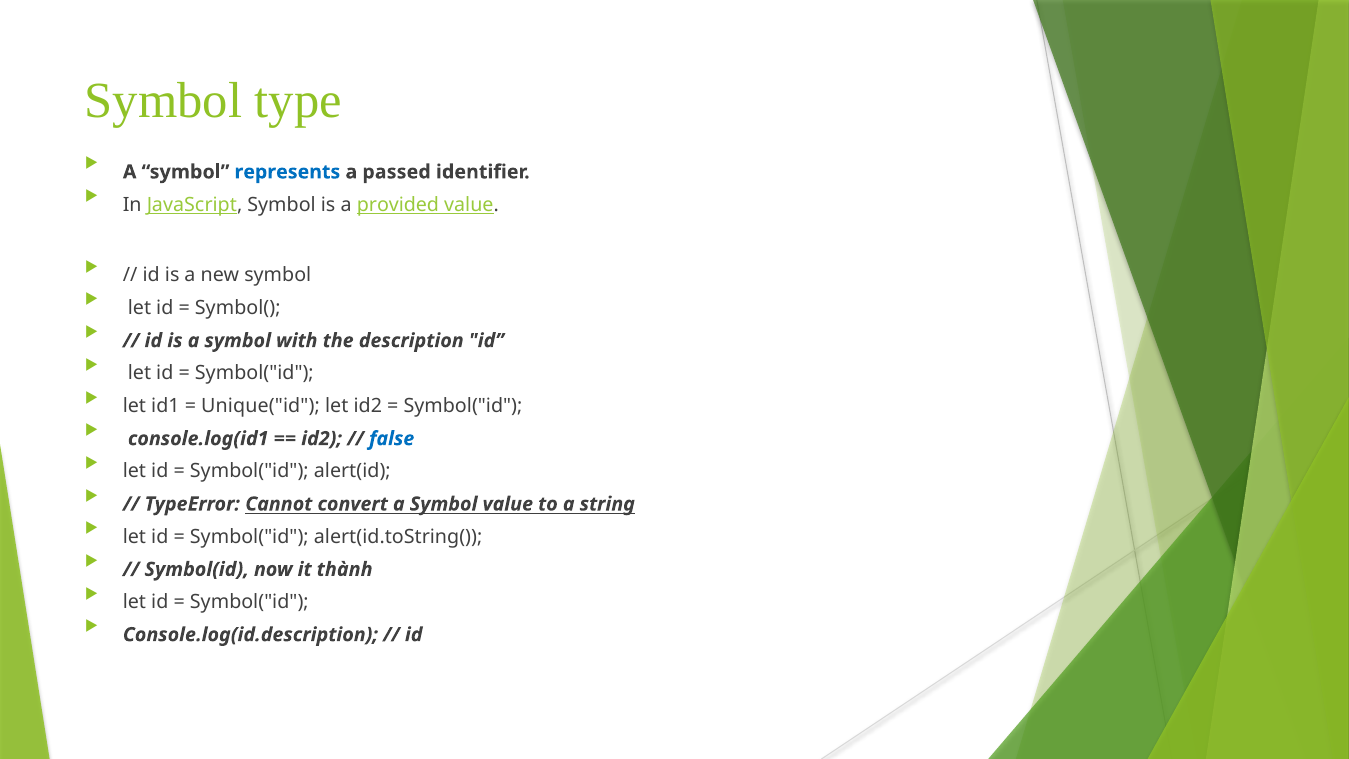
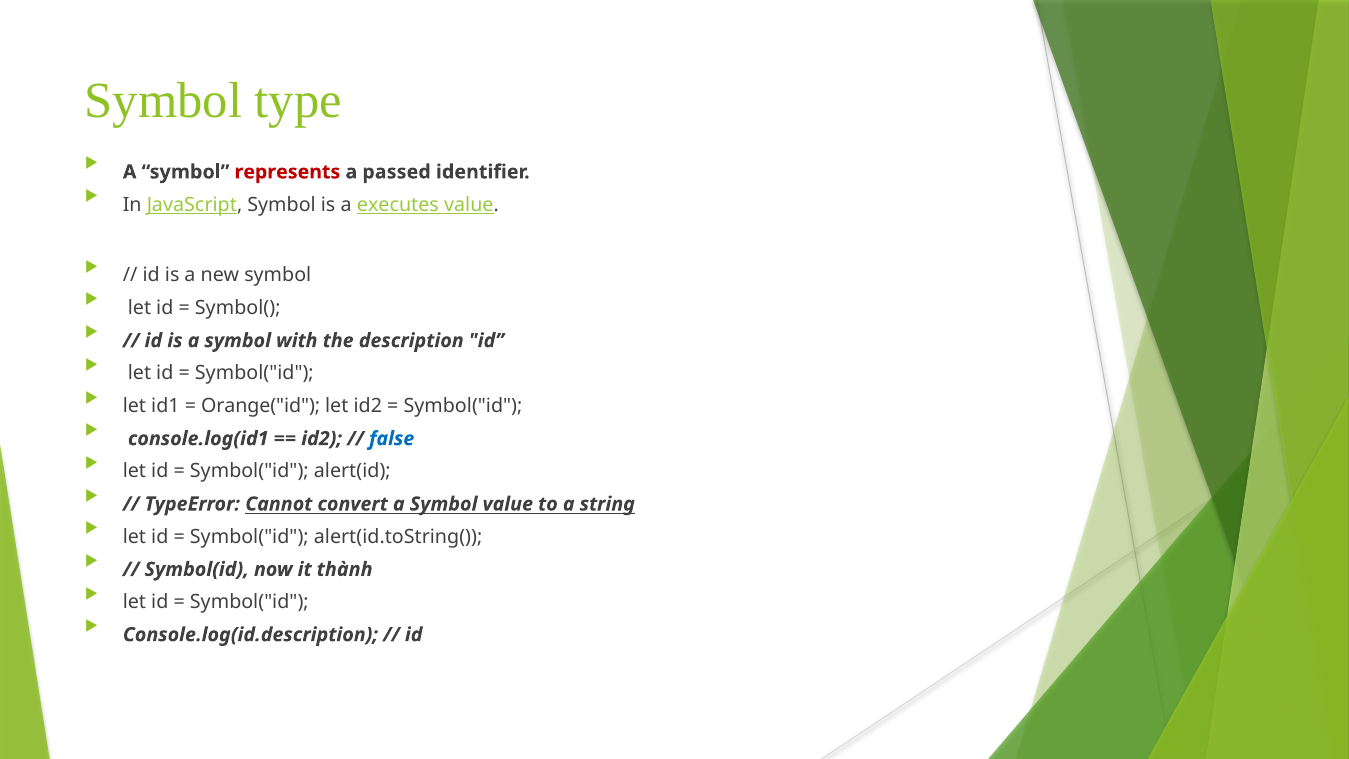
represents colour: blue -> red
provided: provided -> executes
Unique("id: Unique("id -> Orange("id
